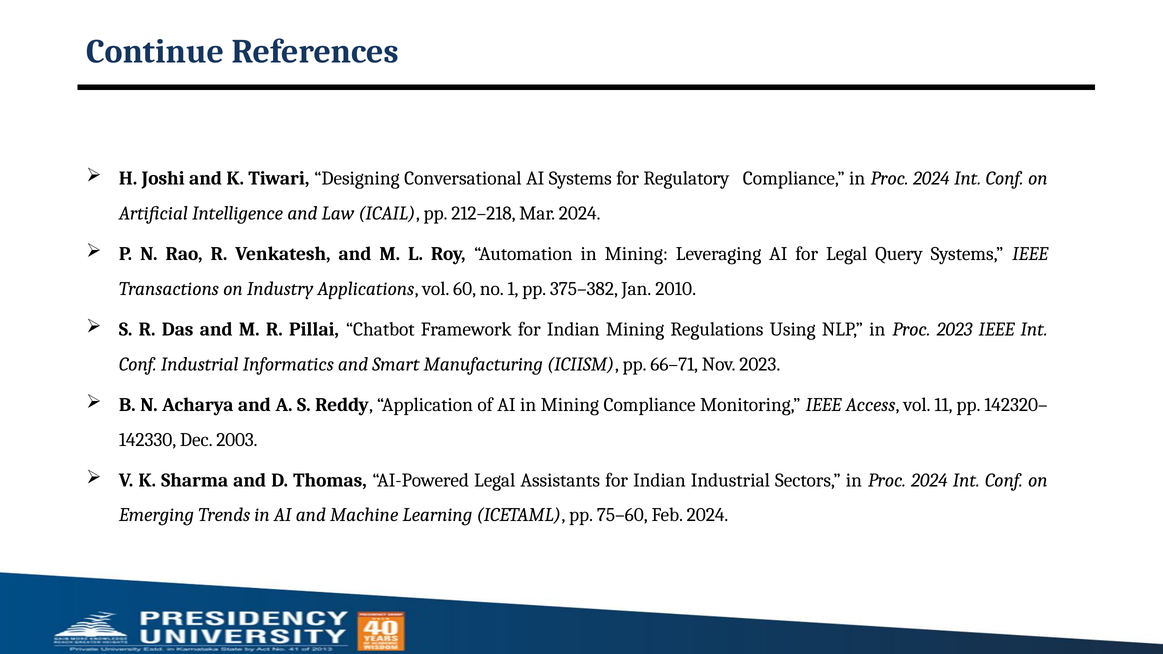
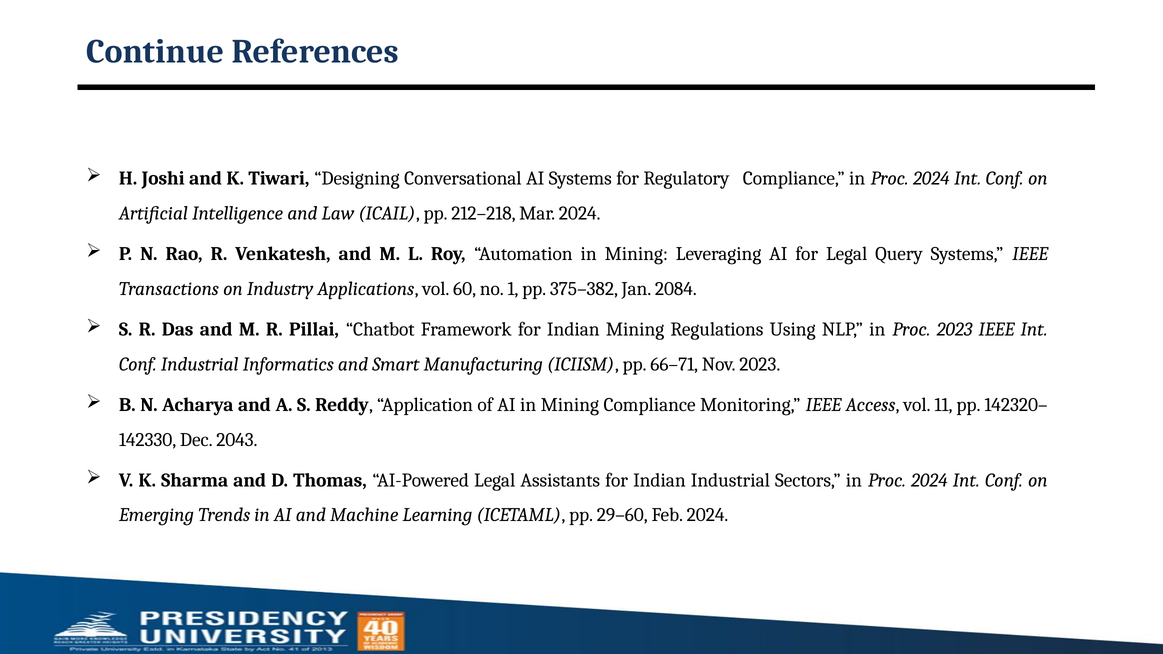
2010: 2010 -> 2084
2003: 2003 -> 2043
75–60: 75–60 -> 29–60
